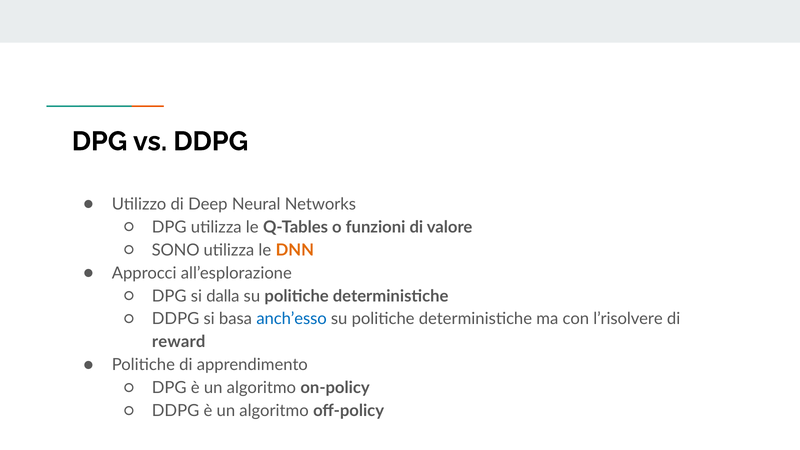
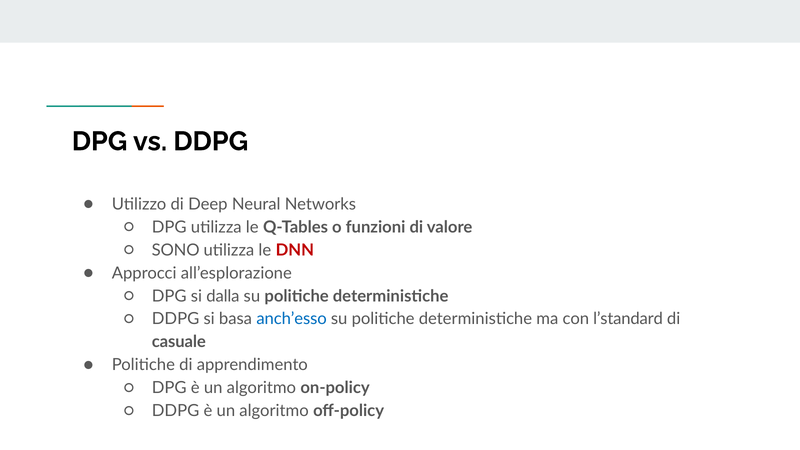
DNN colour: orange -> red
l’risolvere: l’risolvere -> l’standard
reward: reward -> casuale
